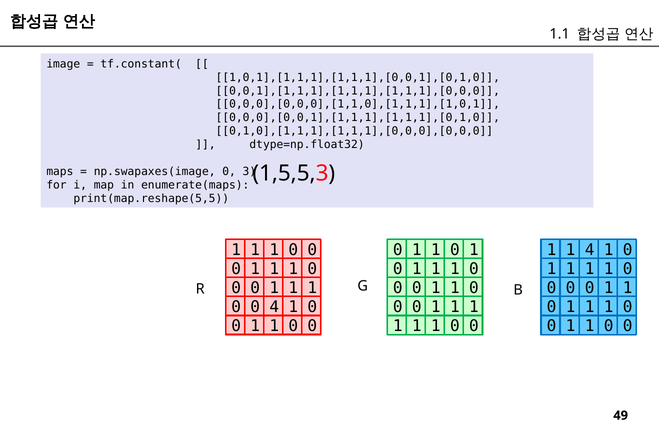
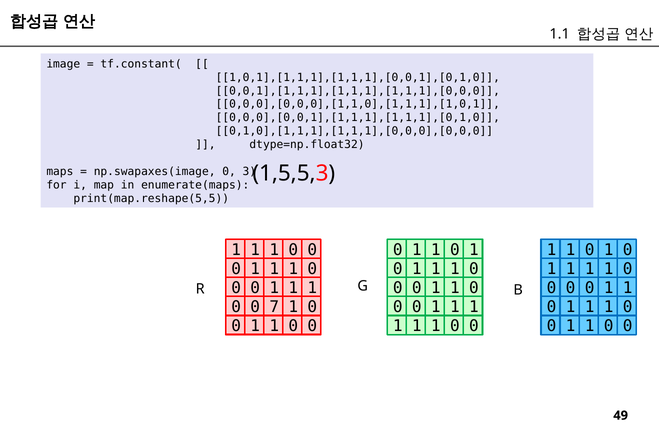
4 at (590, 250): 4 -> 0
0 4: 4 -> 7
